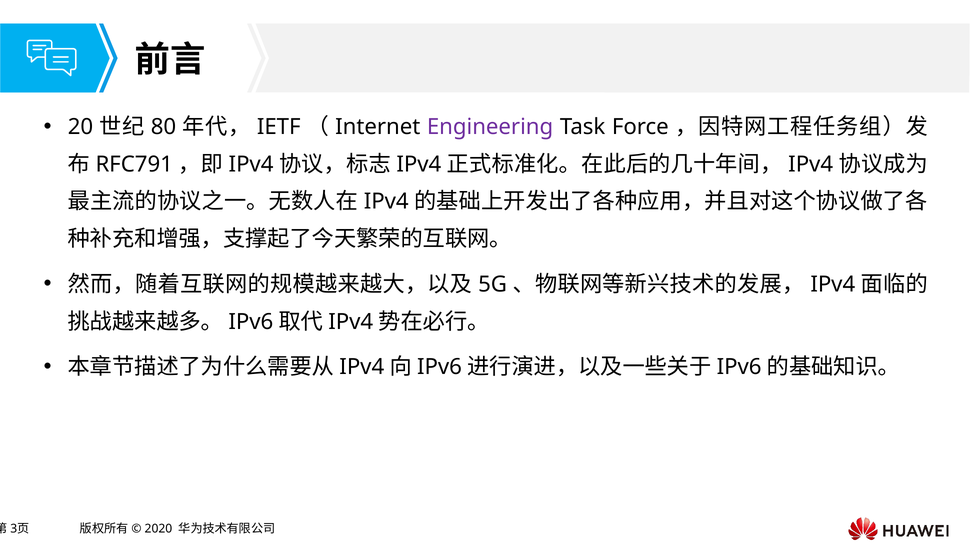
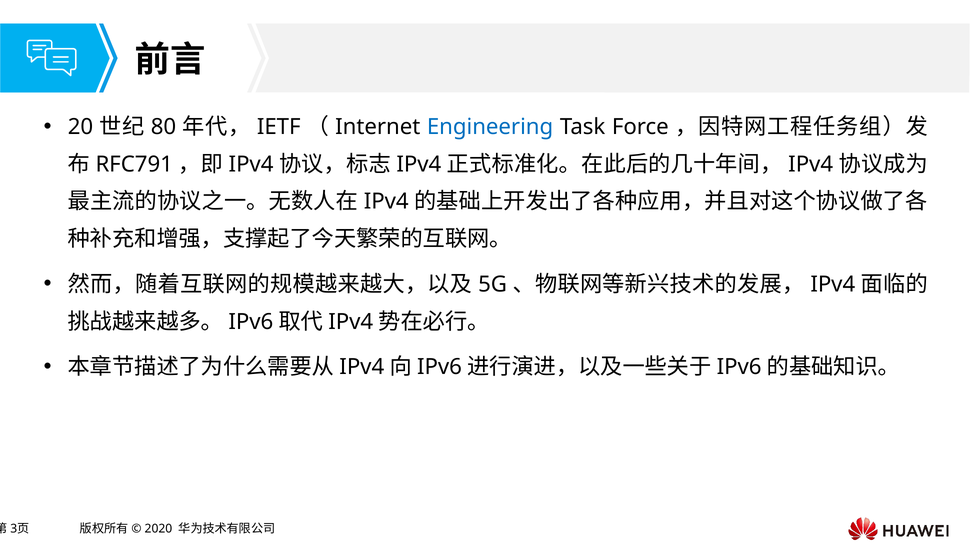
Engineering colour: purple -> blue
